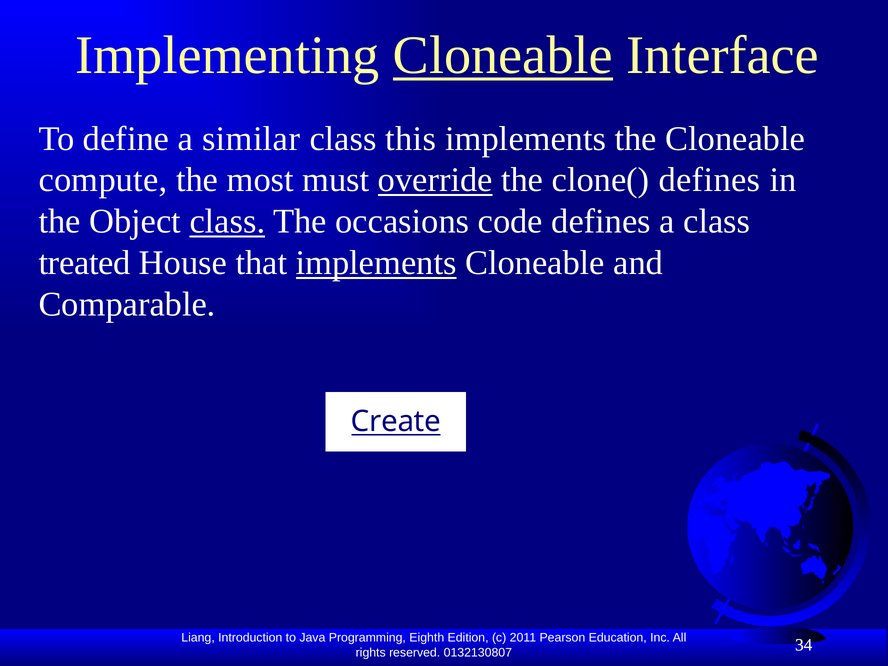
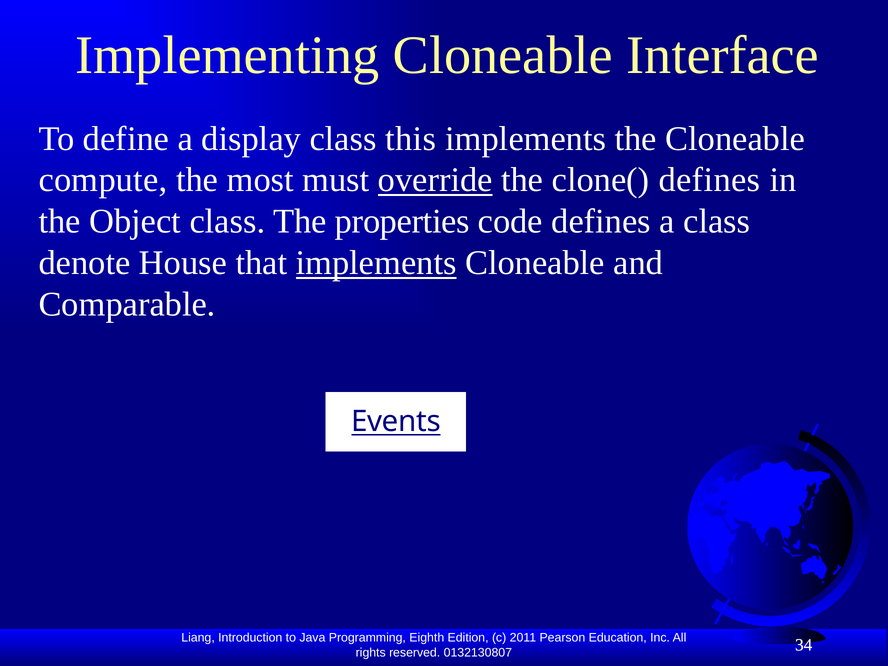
Cloneable at (503, 56) underline: present -> none
similar: similar -> display
class at (227, 222) underline: present -> none
occasions: occasions -> properties
treated: treated -> denote
Create: Create -> Events
